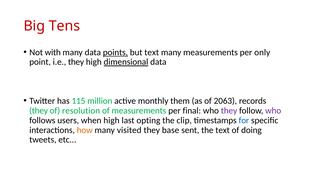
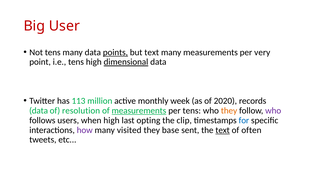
Tens: Tens -> User
Not with: with -> tens
only: only -> very
i.e they: they -> tens
115: 115 -> 113
them: them -> week
2063: 2063 -> 2020
they at (39, 110): they -> data
measurements at (139, 110) underline: none -> present
per final: final -> tens
they at (229, 110) colour: purple -> orange
how colour: orange -> purple
text at (223, 130) underline: none -> present
doing: doing -> often
